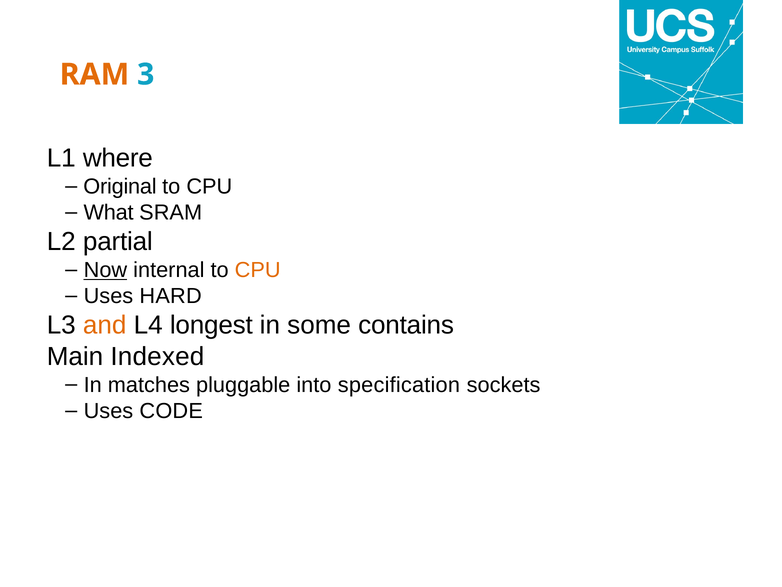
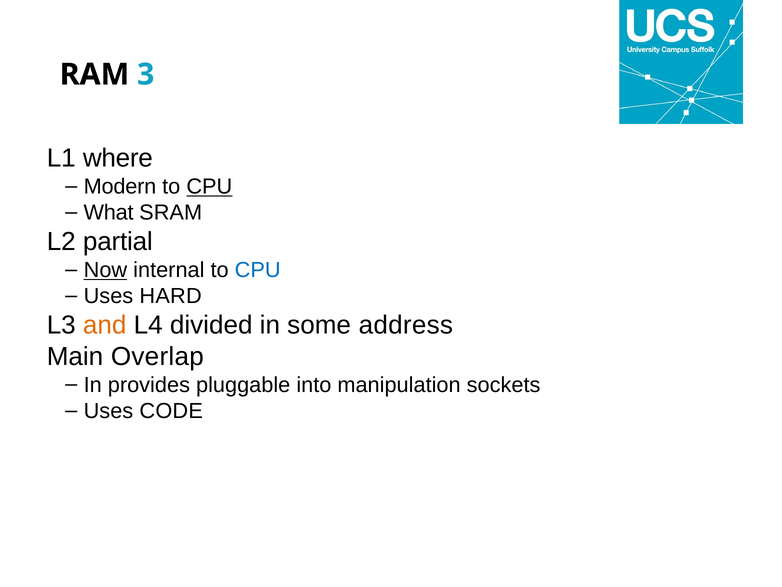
RAM colour: orange -> black
Original: Original -> Modern
CPU at (209, 187) underline: none -> present
CPU at (258, 270) colour: orange -> blue
longest: longest -> divided
contains: contains -> address
Indexed: Indexed -> Overlap
matches: matches -> provides
specification: specification -> manipulation
